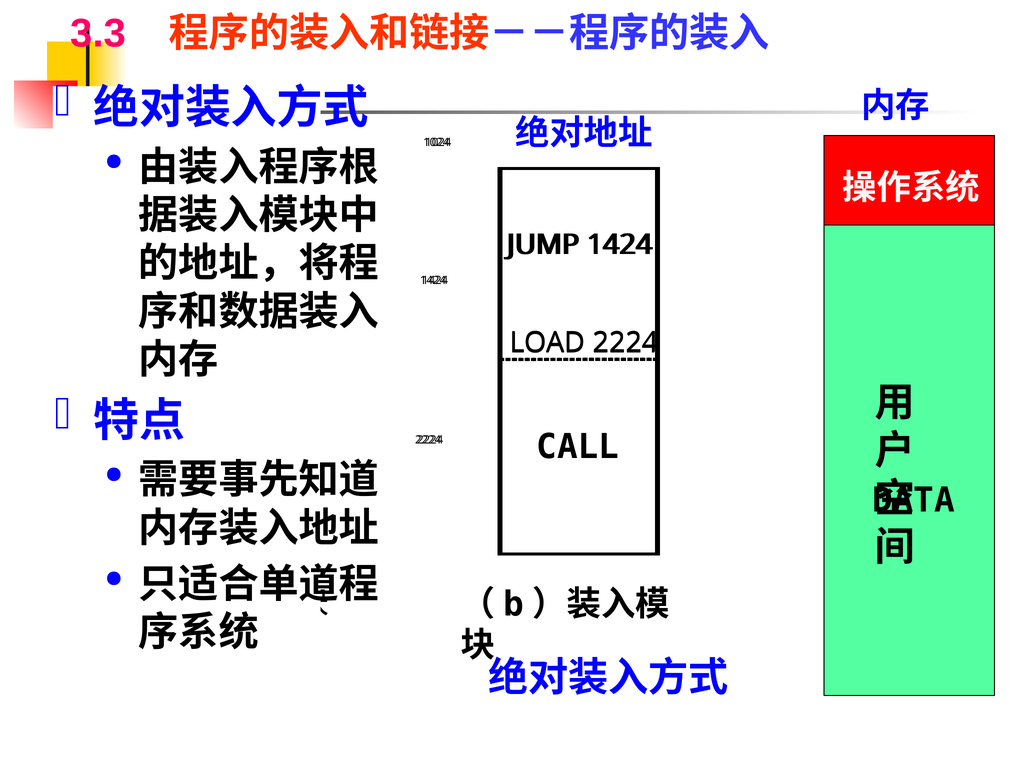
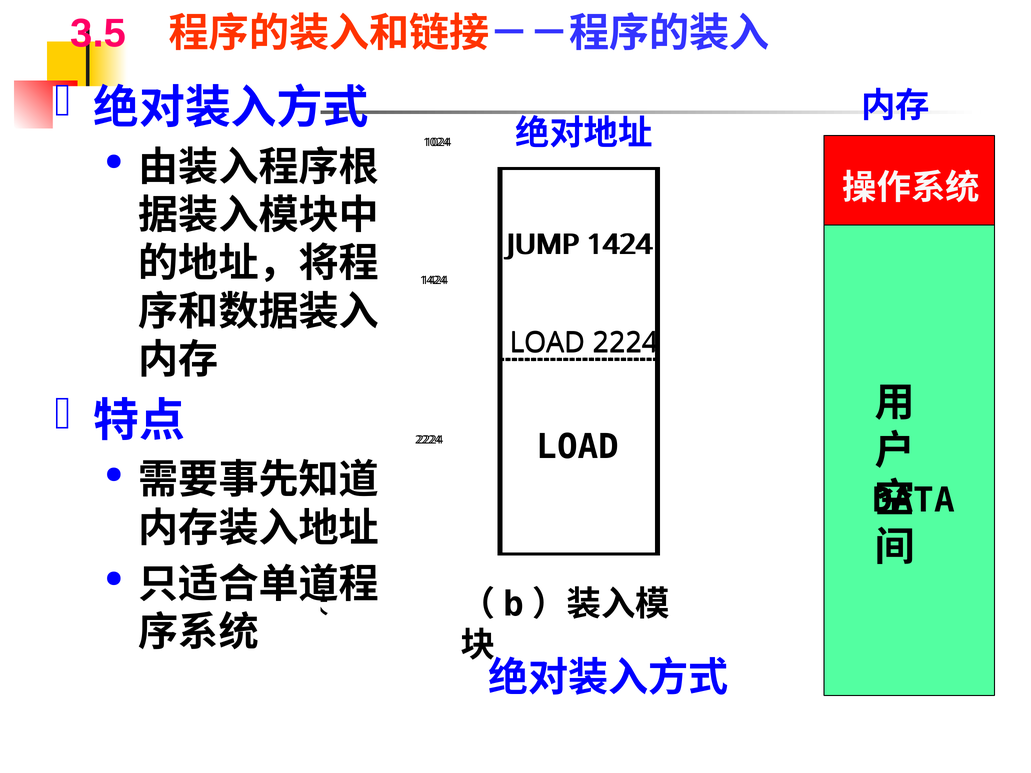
3.3: 3.3 -> 3.5
CALL at (578, 447): CALL -> LOAD
